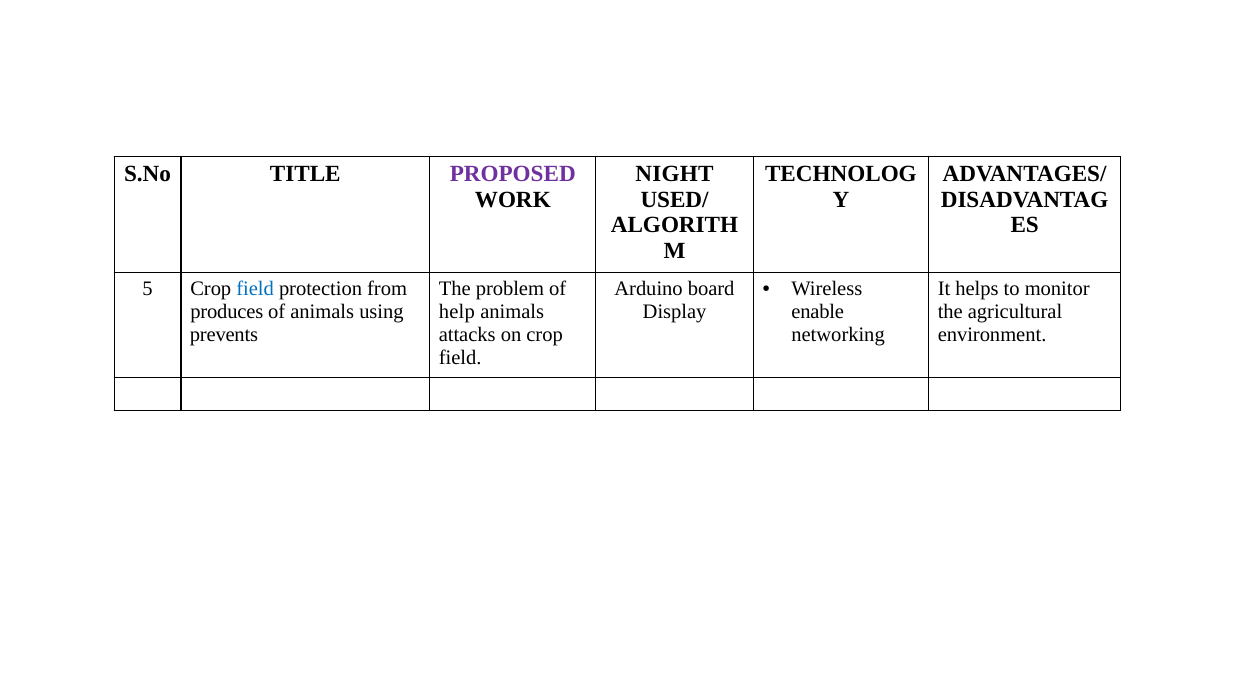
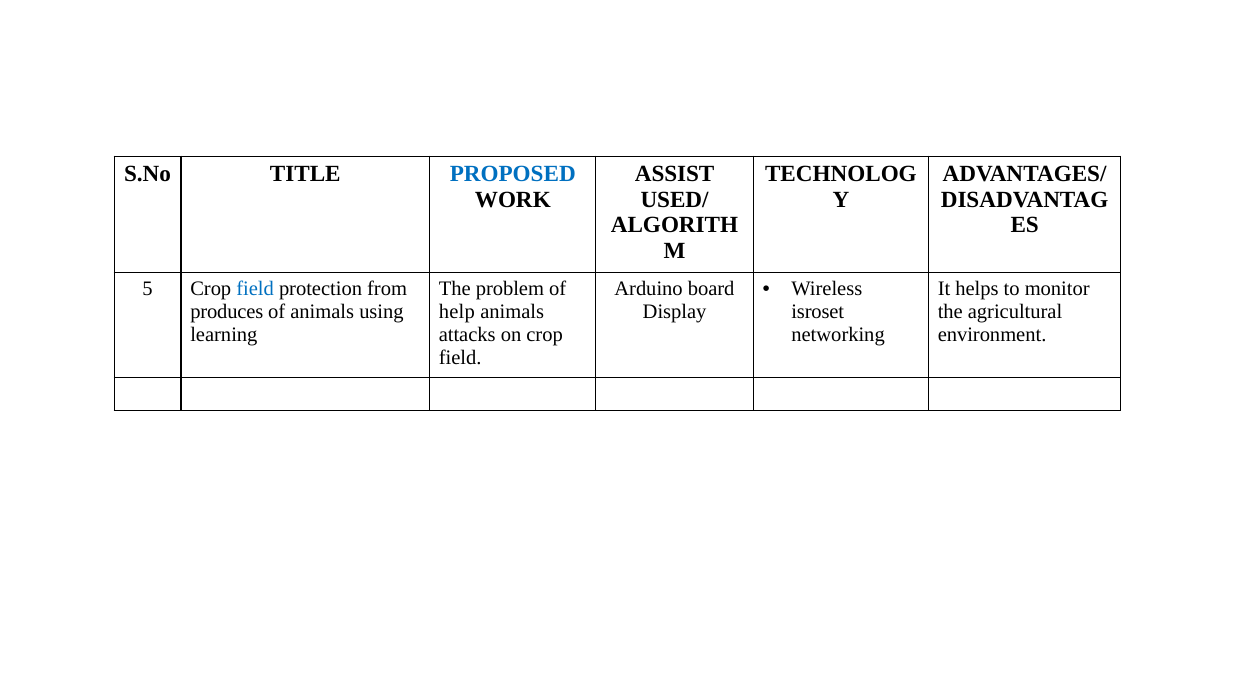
PROPOSED colour: purple -> blue
NIGHT: NIGHT -> ASSIST
enable: enable -> isroset
prevents: prevents -> learning
